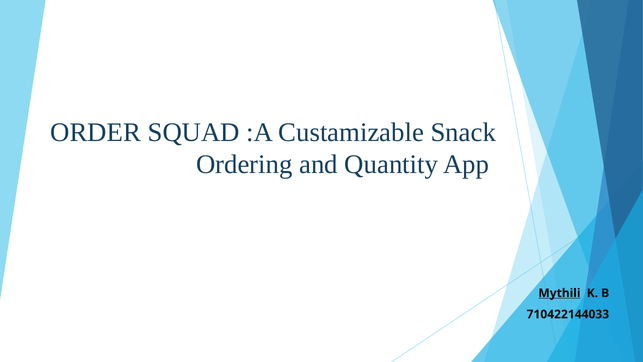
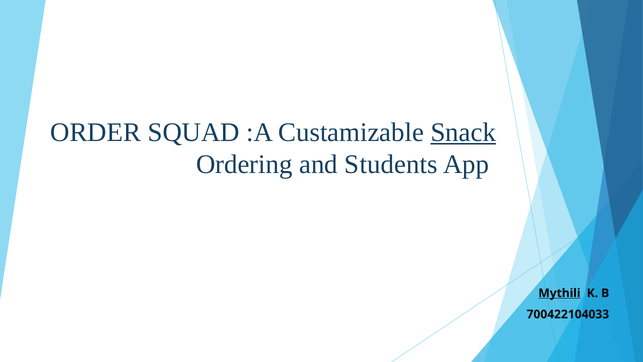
Snack underline: none -> present
Quantity: Quantity -> Students
710422144033: 710422144033 -> 700422104033
